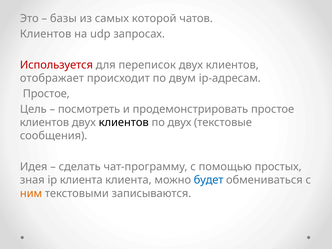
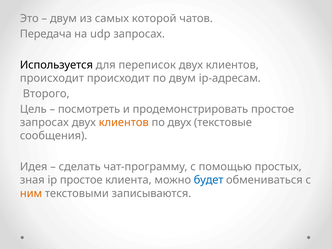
базы at (63, 19): базы -> двум
Клиентов at (46, 34): Клиентов -> Передача
Используется colour: red -> black
отображает at (52, 78): отображает -> происходит
Простое at (46, 94): Простое -> Второго
клиентов at (44, 123): клиентов -> запросах
клиентов at (124, 123) colour: black -> orange
ip клиента: клиента -> простое
